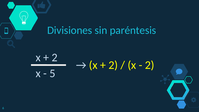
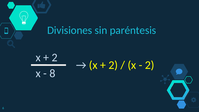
5: 5 -> 8
